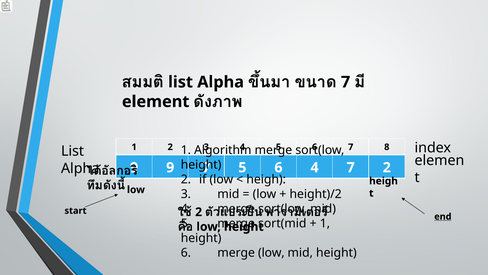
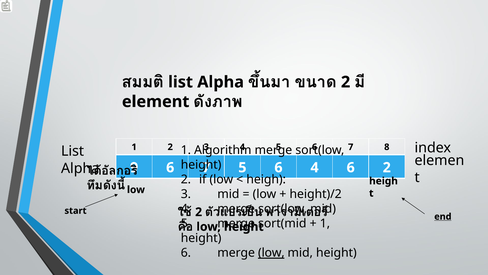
7 at (346, 82): 7 -> 2
9 at (170, 167): 9 -> 6
4 7: 7 -> 6
low at (271, 252) underline: none -> present
